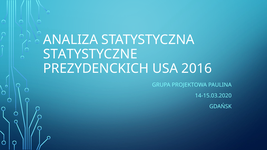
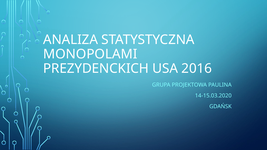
STATYSTYCZNE: STATYSTYCZNE -> MONOPOLAMI
